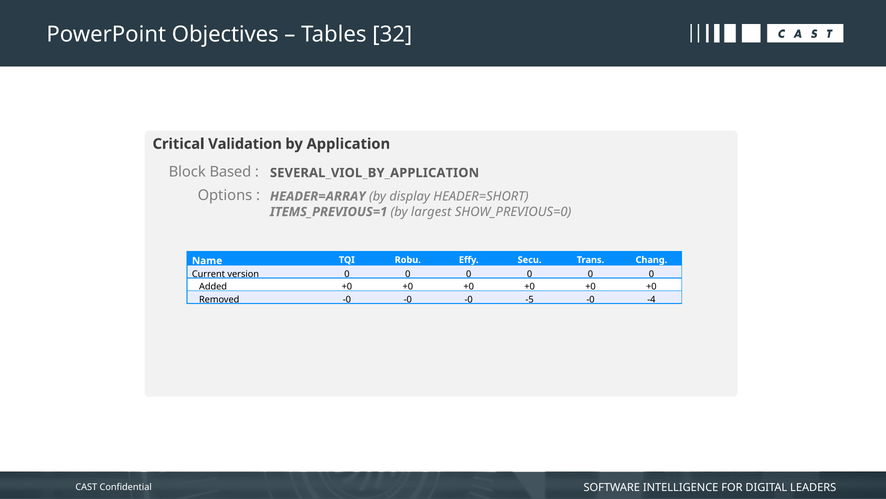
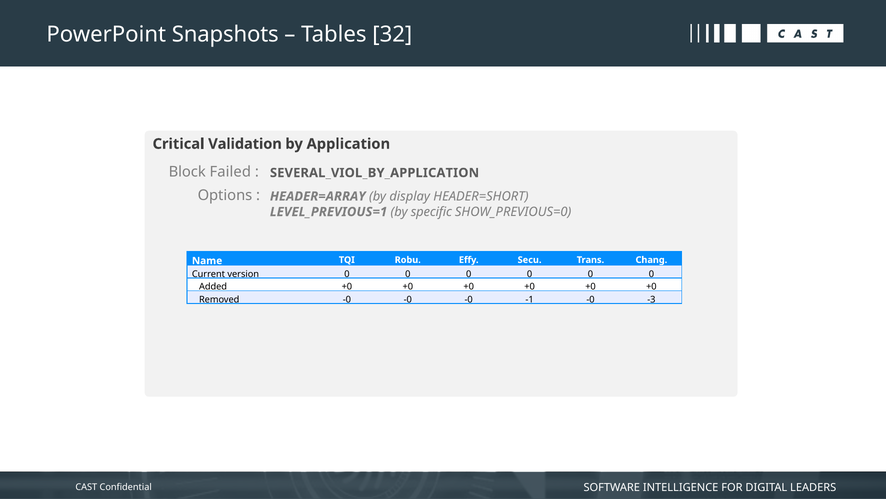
Objectives: Objectives -> Snapshots
Based: Based -> Failed
ITEMS_PREVIOUS=1: ITEMS_PREVIOUS=1 -> LEVEL_PREVIOUS=1
largest: largest -> specific
-5: -5 -> -1
-4: -4 -> -3
